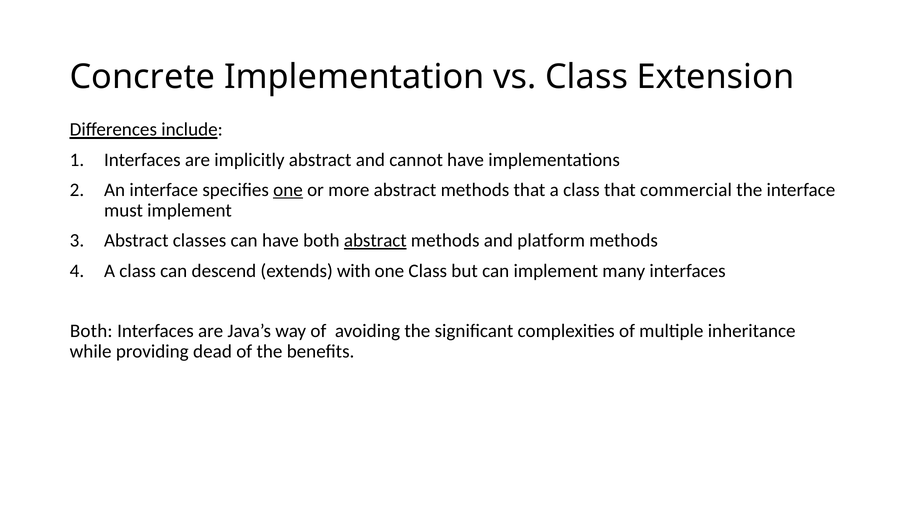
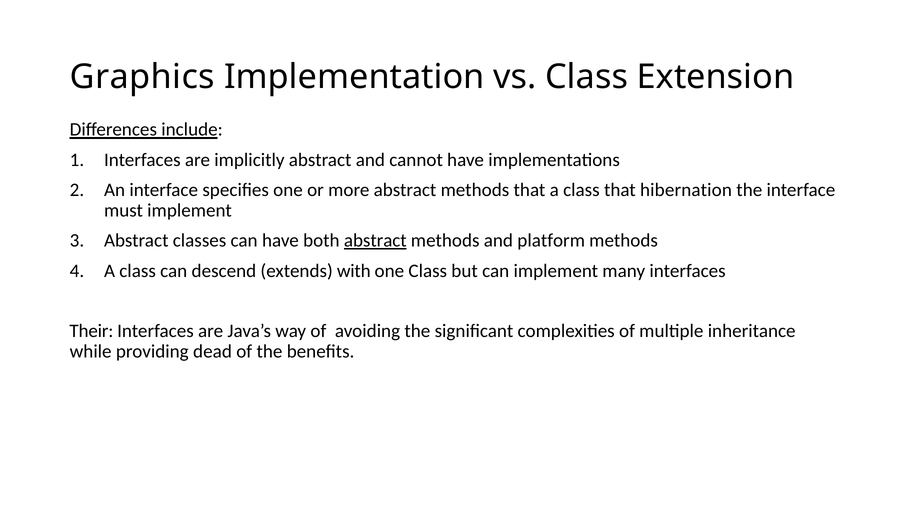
Concrete: Concrete -> Graphics
one at (288, 190) underline: present -> none
commercial: commercial -> hibernation
Both at (91, 331): Both -> Their
